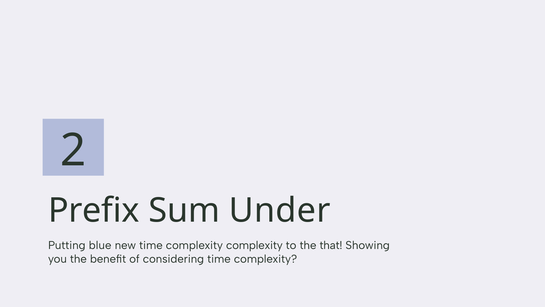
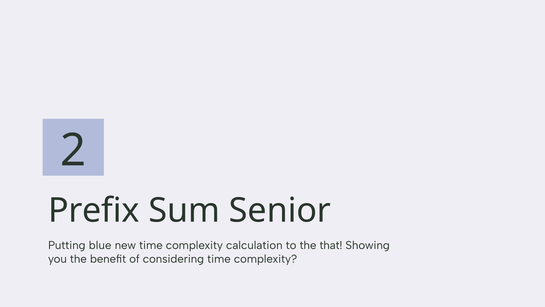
Under: Under -> Senior
complexity complexity: complexity -> calculation
